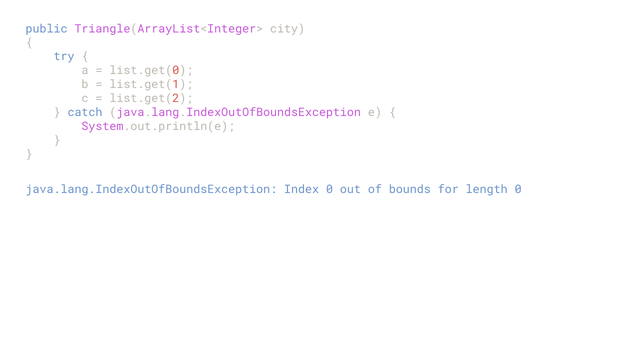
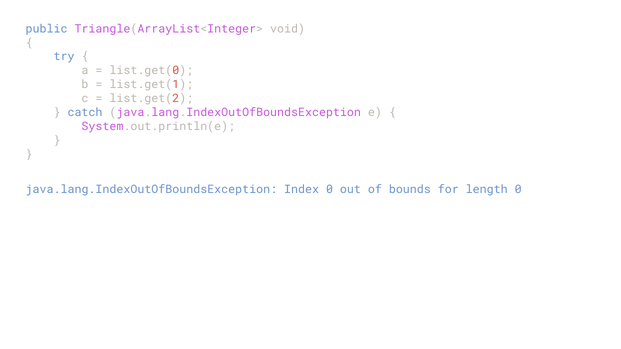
city: city -> void
